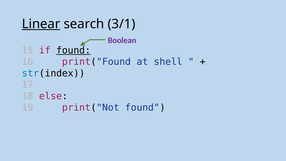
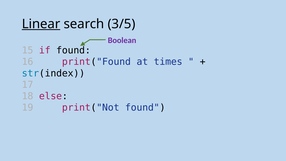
3/1: 3/1 -> 3/5
found at (73, 50) underline: present -> none
shell: shell -> times
